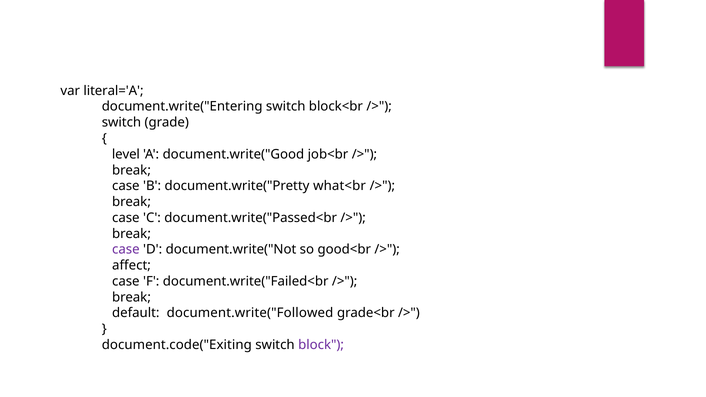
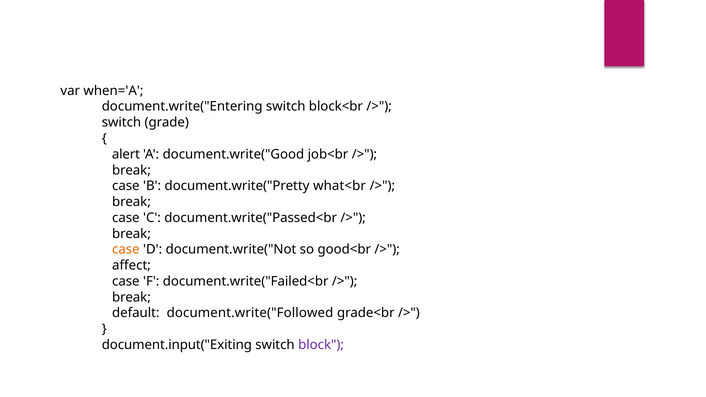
literal='A: literal='A -> when='A
level: level -> alert
case at (126, 250) colour: purple -> orange
document.code("Exiting: document.code("Exiting -> document.input("Exiting
